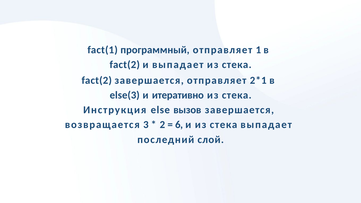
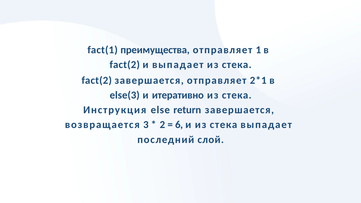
программный: программный -> преимущества
вызов: вызов -> return
